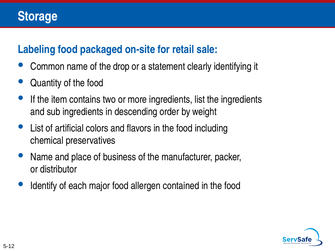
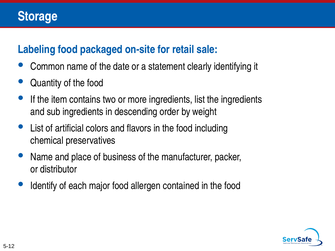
drop: drop -> date
